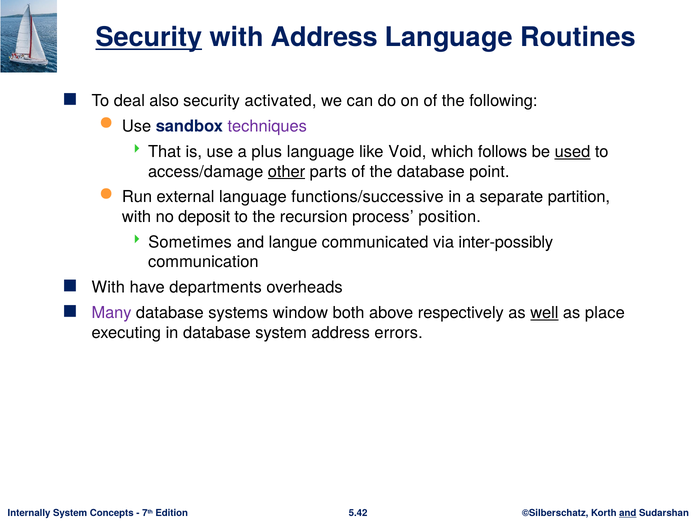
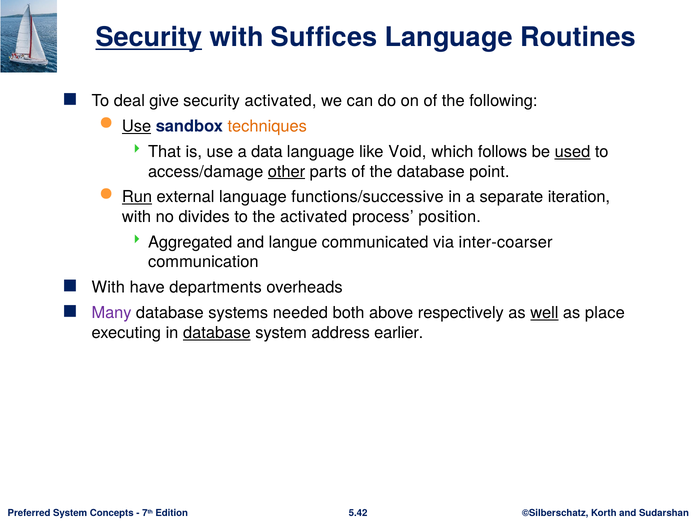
with Address: Address -> Suffices
also: also -> give
Use at (137, 126) underline: none -> present
techniques colour: purple -> orange
plus: plus -> data
Run underline: none -> present
partition: partition -> iteration
deposit: deposit -> divides
the recursion: recursion -> activated
Sometimes: Sometimes -> Aggregated
inter-possibly: inter-possibly -> inter-coarser
window: window -> needed
database at (217, 333) underline: none -> present
errors: errors -> earlier
Internally: Internally -> Preferred
and at (628, 513) underline: present -> none
